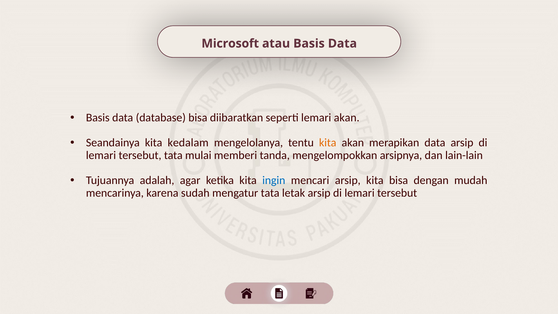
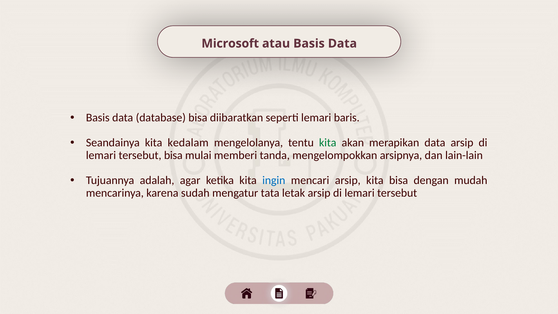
lemari akan: akan -> baris
kita at (328, 143) colour: orange -> green
tersebut tata: tata -> bisa
